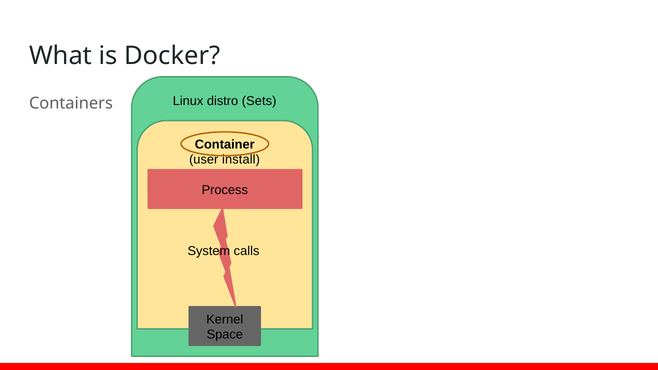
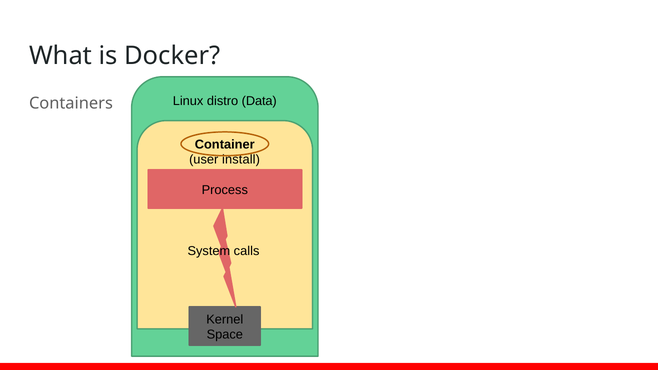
Sets: Sets -> Data
